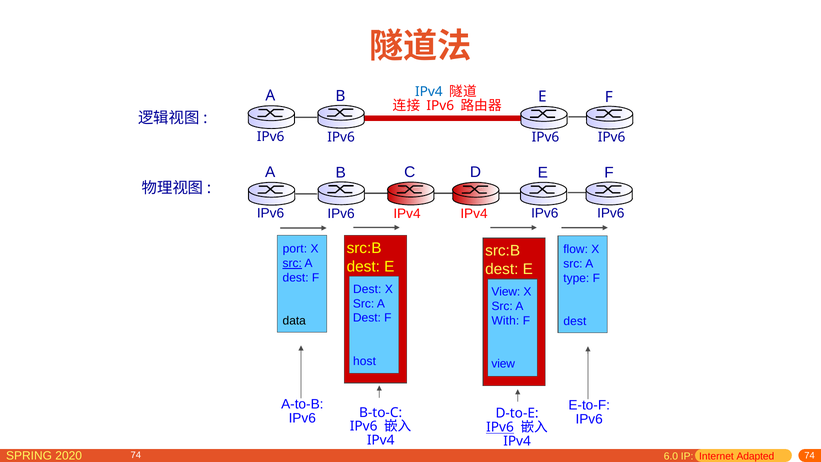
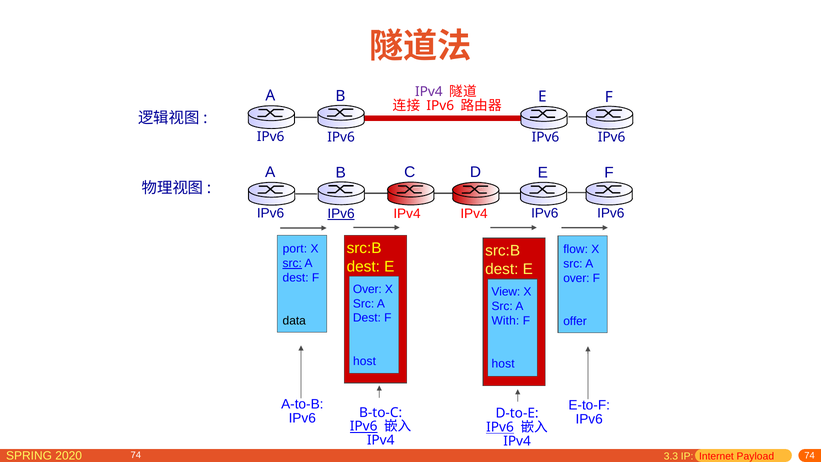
IPv4 at (429, 92) colour: blue -> purple
IPv6 at (341, 213) underline: none -> present
type at (576, 278): type -> over
Dest at (367, 289): Dest -> Over
dest at (575, 321): dest -> offer
view at (503, 364): view -> host
IPv6 at (364, 426) underline: none -> present
6.0: 6.0 -> 3.3
Adapted: Adapted -> Payload
